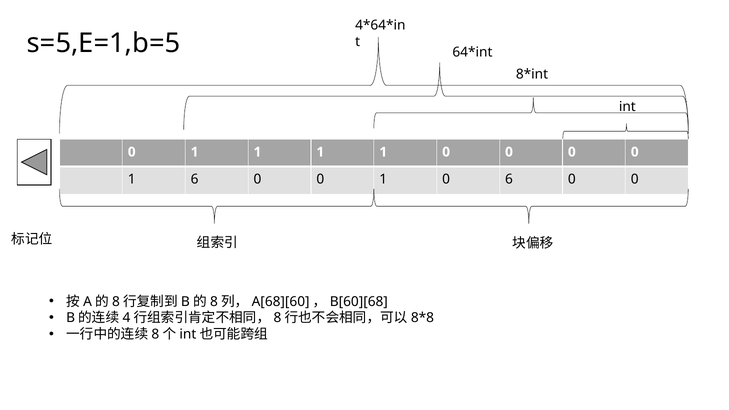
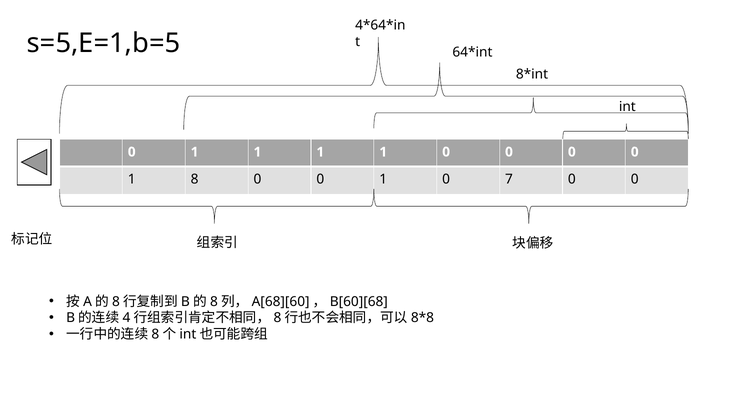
1 6: 6 -> 8
0 6: 6 -> 7
